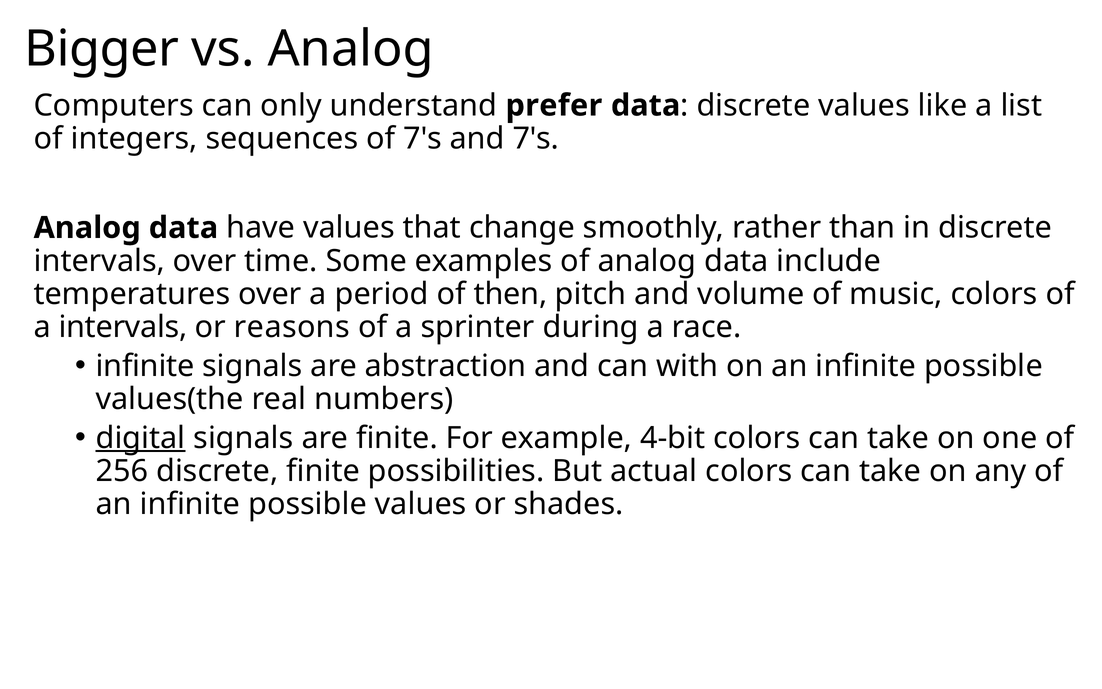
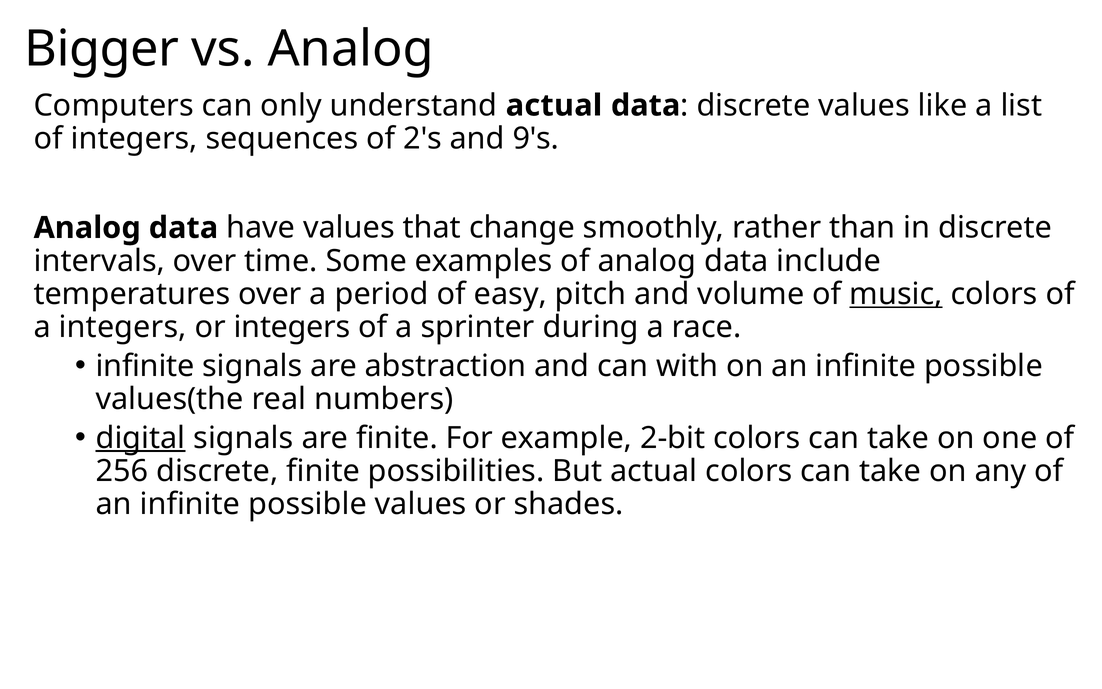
understand prefer: prefer -> actual
of 7's: 7's -> 2's
and 7's: 7's -> 9's
then: then -> easy
music underline: none -> present
a intervals: intervals -> integers
or reasons: reasons -> integers
4-bit: 4-bit -> 2-bit
